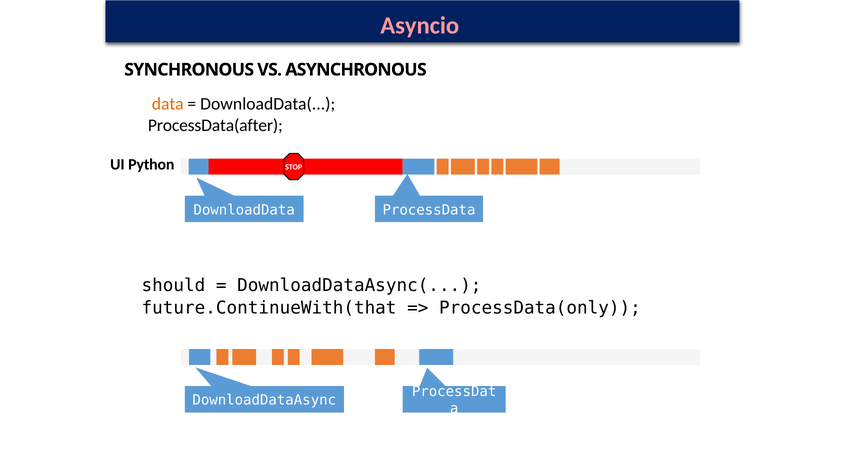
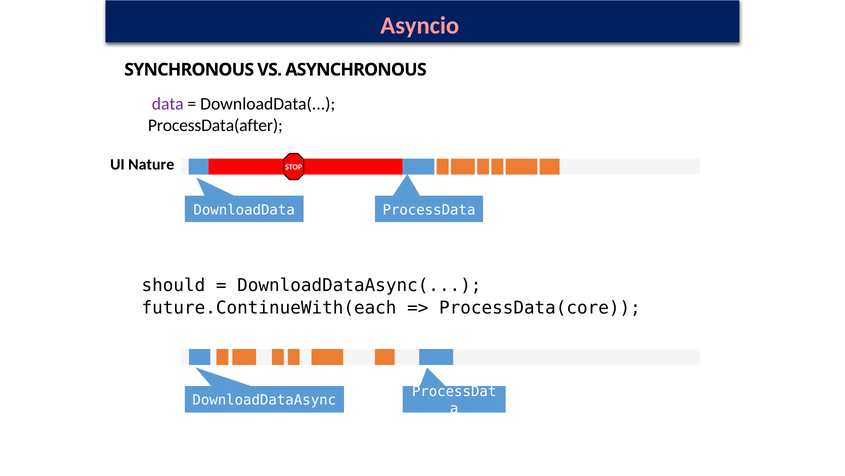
data colour: orange -> purple
Python: Python -> Nature
future.ContinueWith(that: future.ContinueWith(that -> future.ContinueWith(each
ProcessData(only: ProcessData(only -> ProcessData(core
